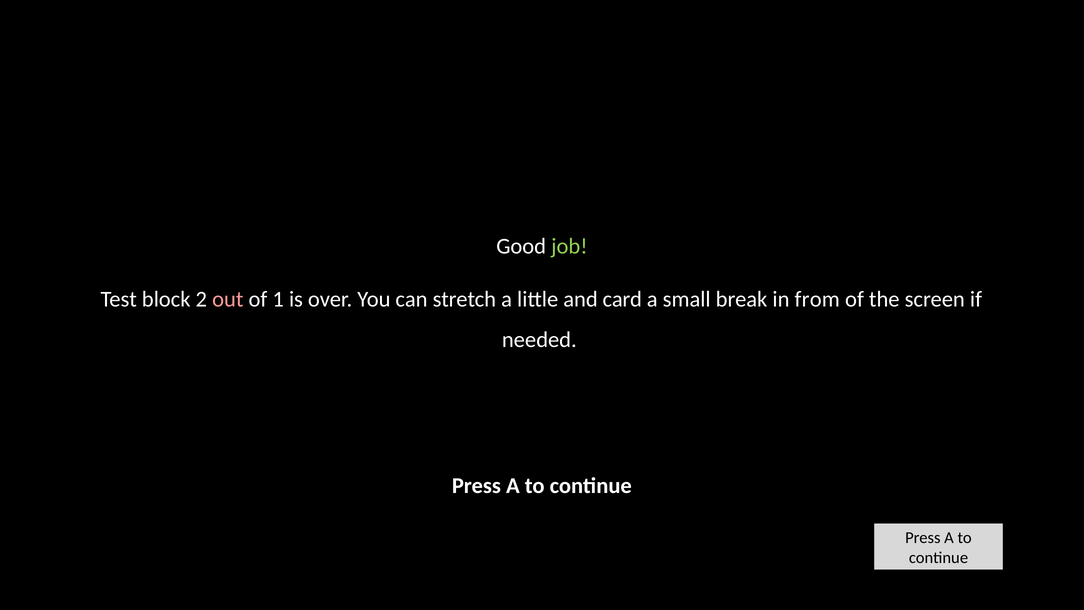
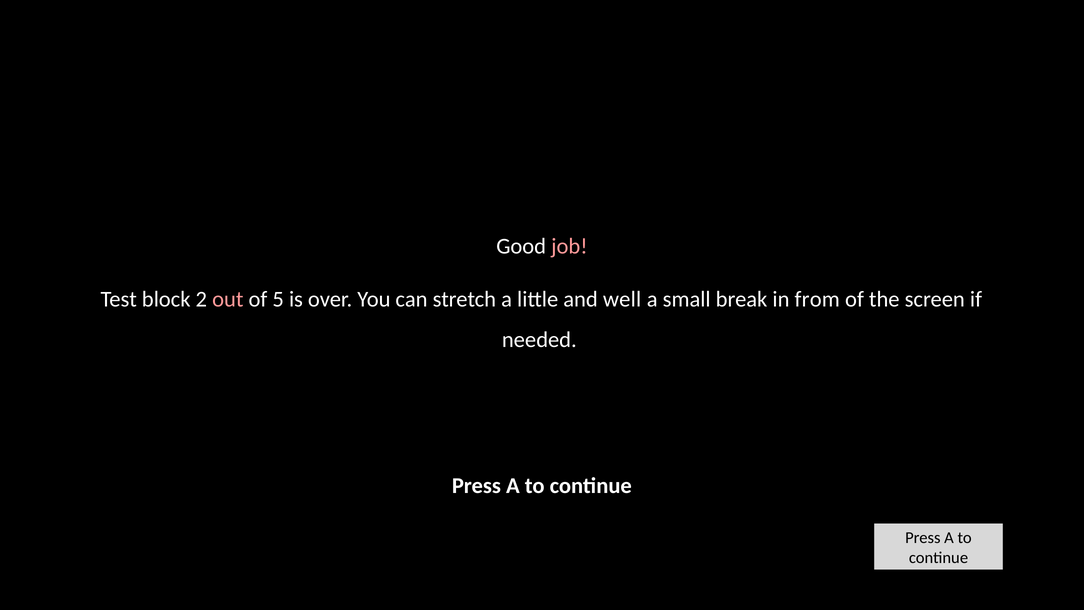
job colour: light green -> pink
1: 1 -> 5
card: card -> well
